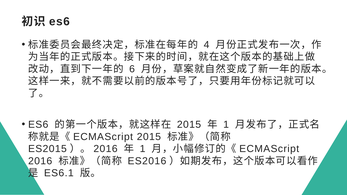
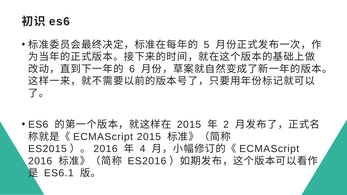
4: 4 -> 5
1 at (226, 125): 1 -> 2
1 at (143, 149): 1 -> 4
